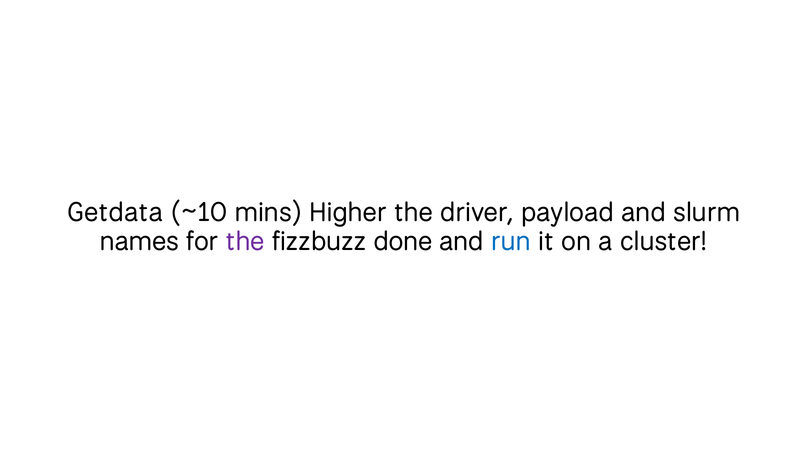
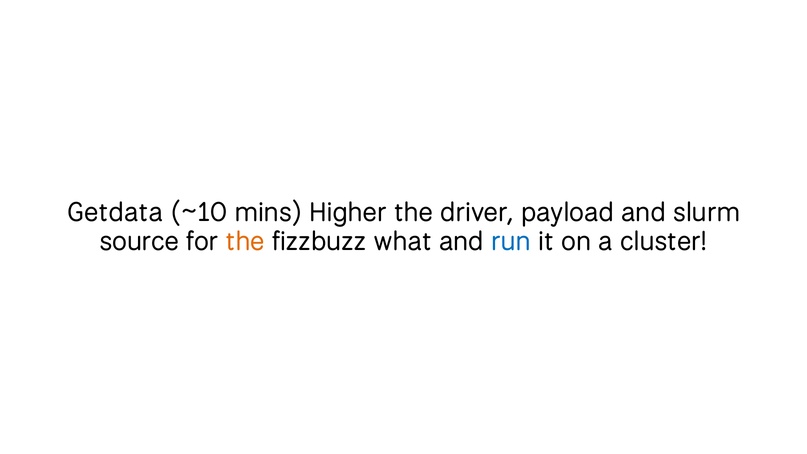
names: names -> source
the at (245, 241) colour: purple -> orange
done: done -> what
